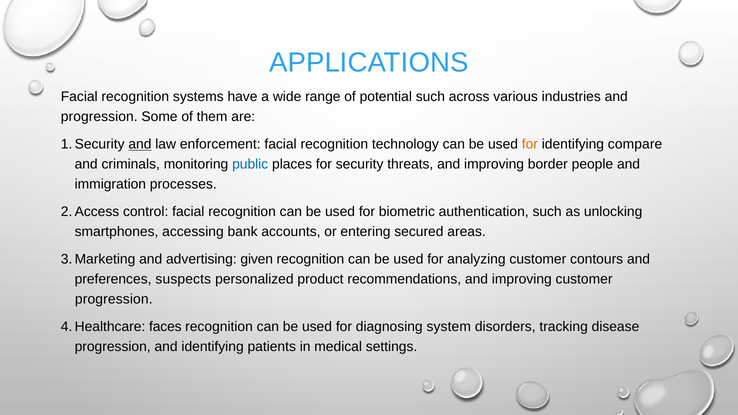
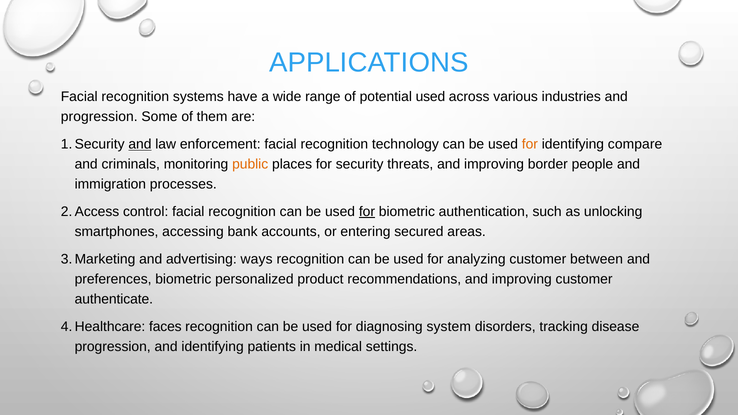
potential such: such -> used
public colour: blue -> orange
for at (367, 212) underline: none -> present
given: given -> ways
contours: contours -> between
preferences suspects: suspects -> biometric
progression at (114, 299): progression -> authenticate
